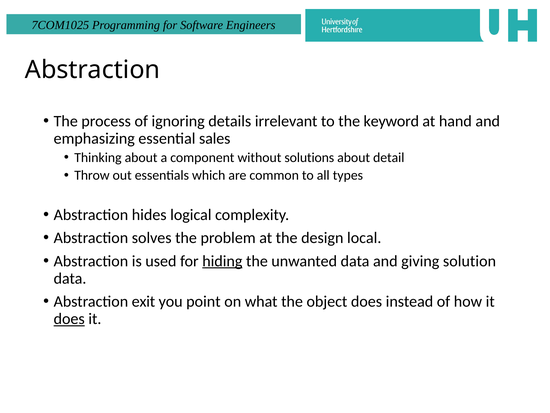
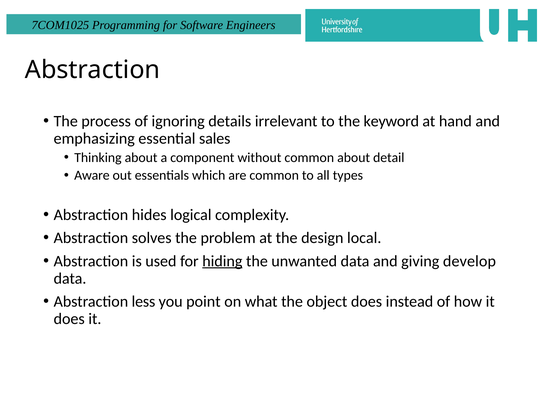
without solutions: solutions -> common
Throw: Throw -> Aware
solution: solution -> develop
exit: exit -> less
does at (69, 318) underline: present -> none
